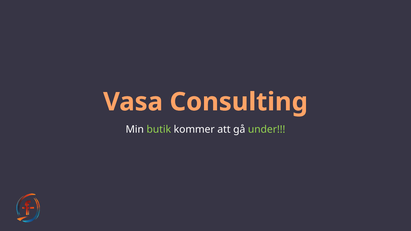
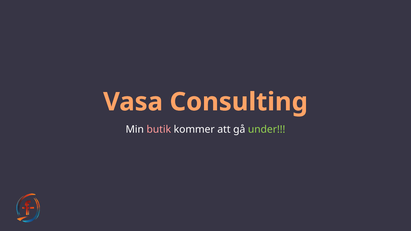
butik colour: light green -> pink
